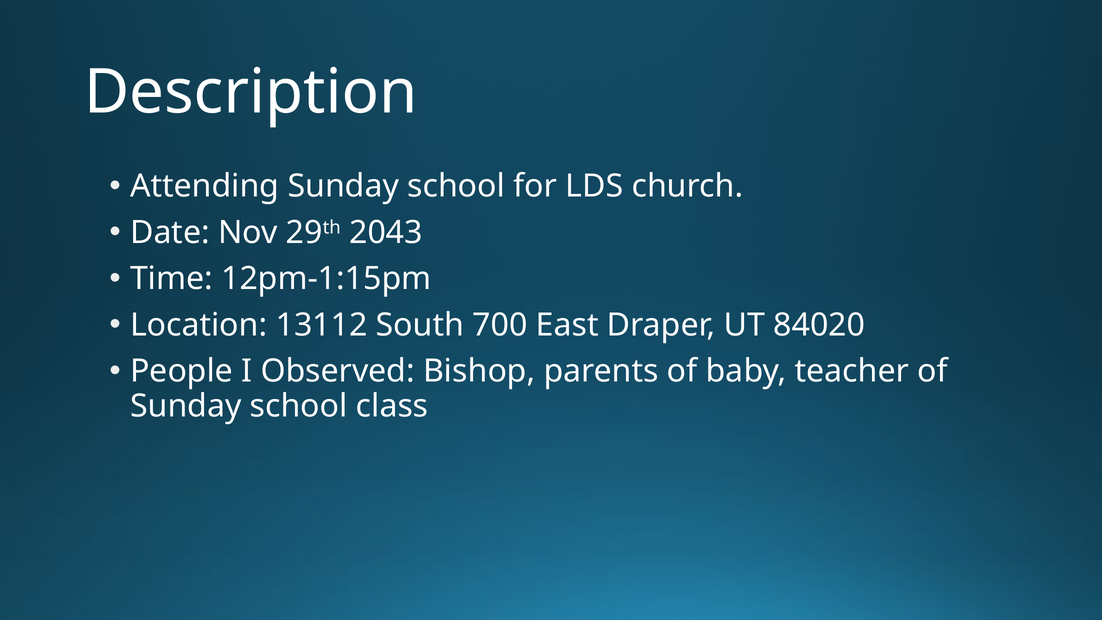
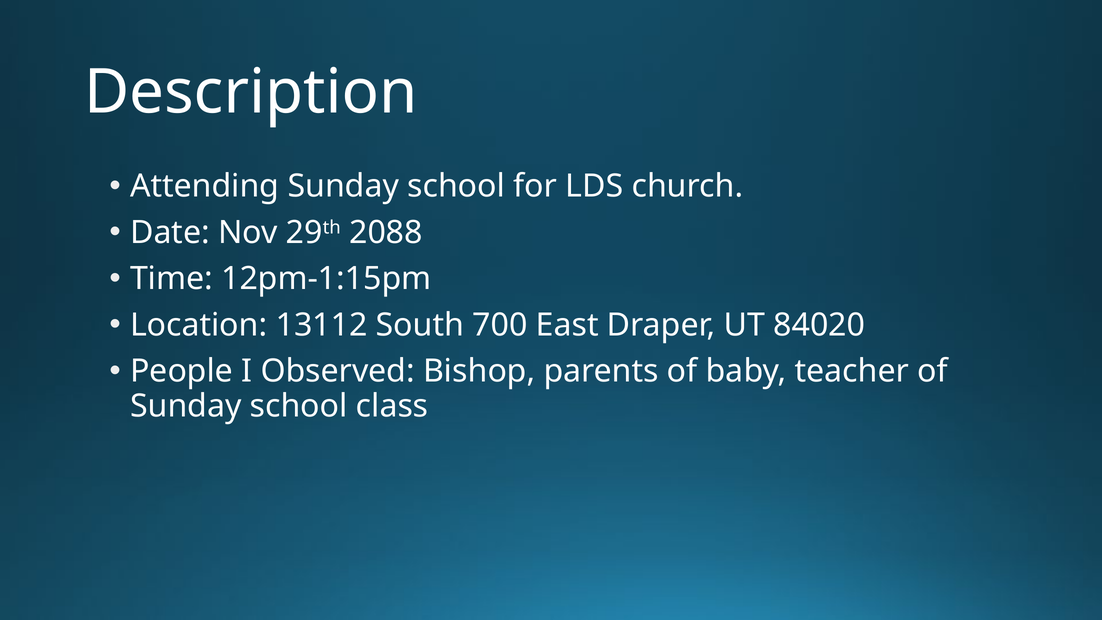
2043: 2043 -> 2088
